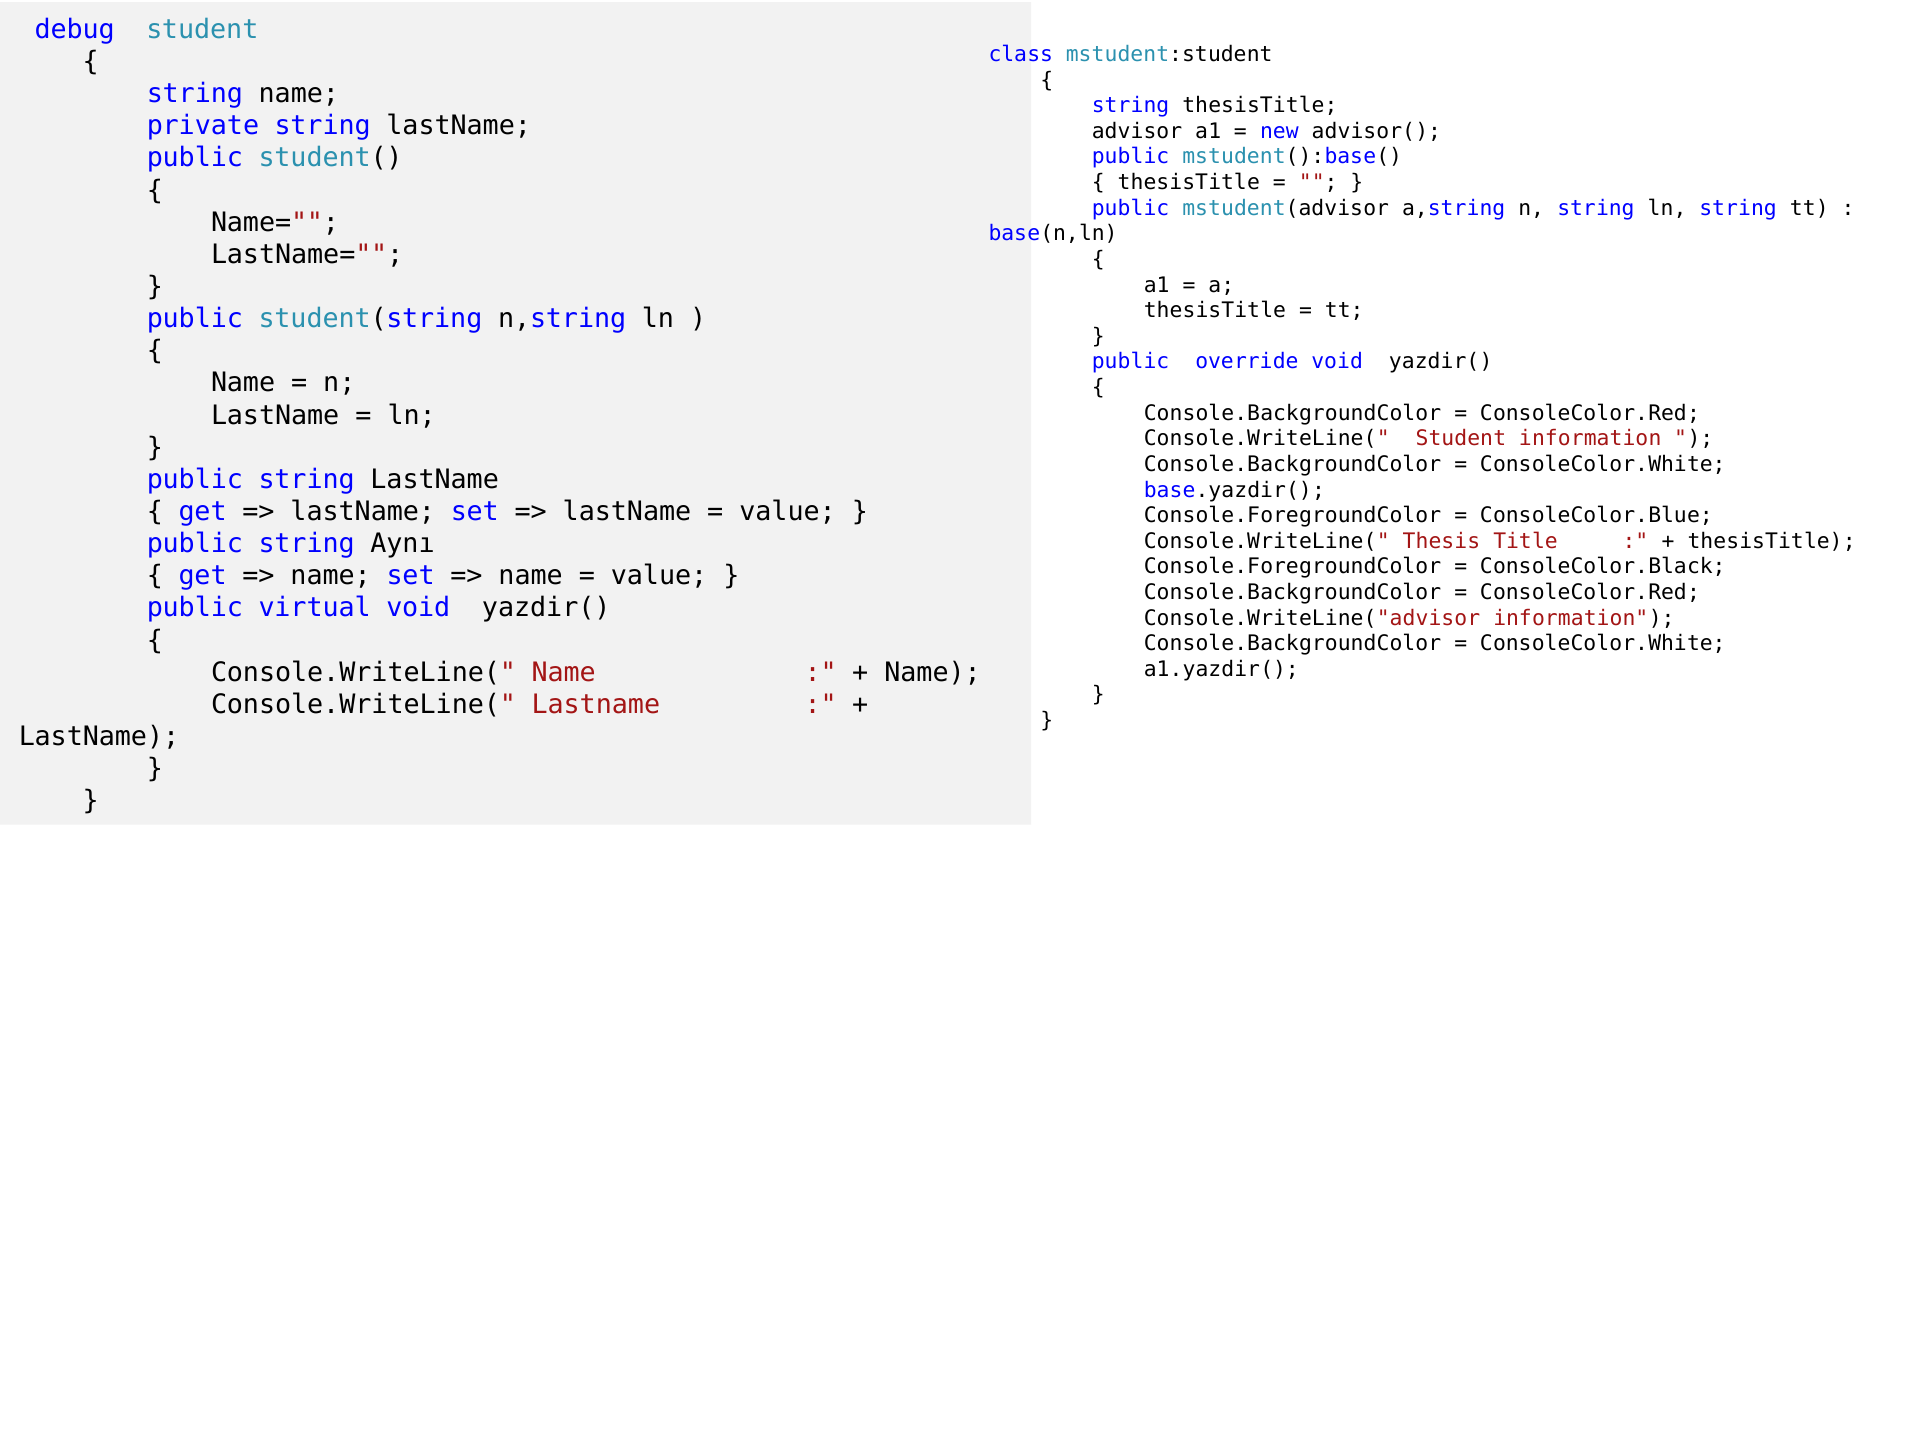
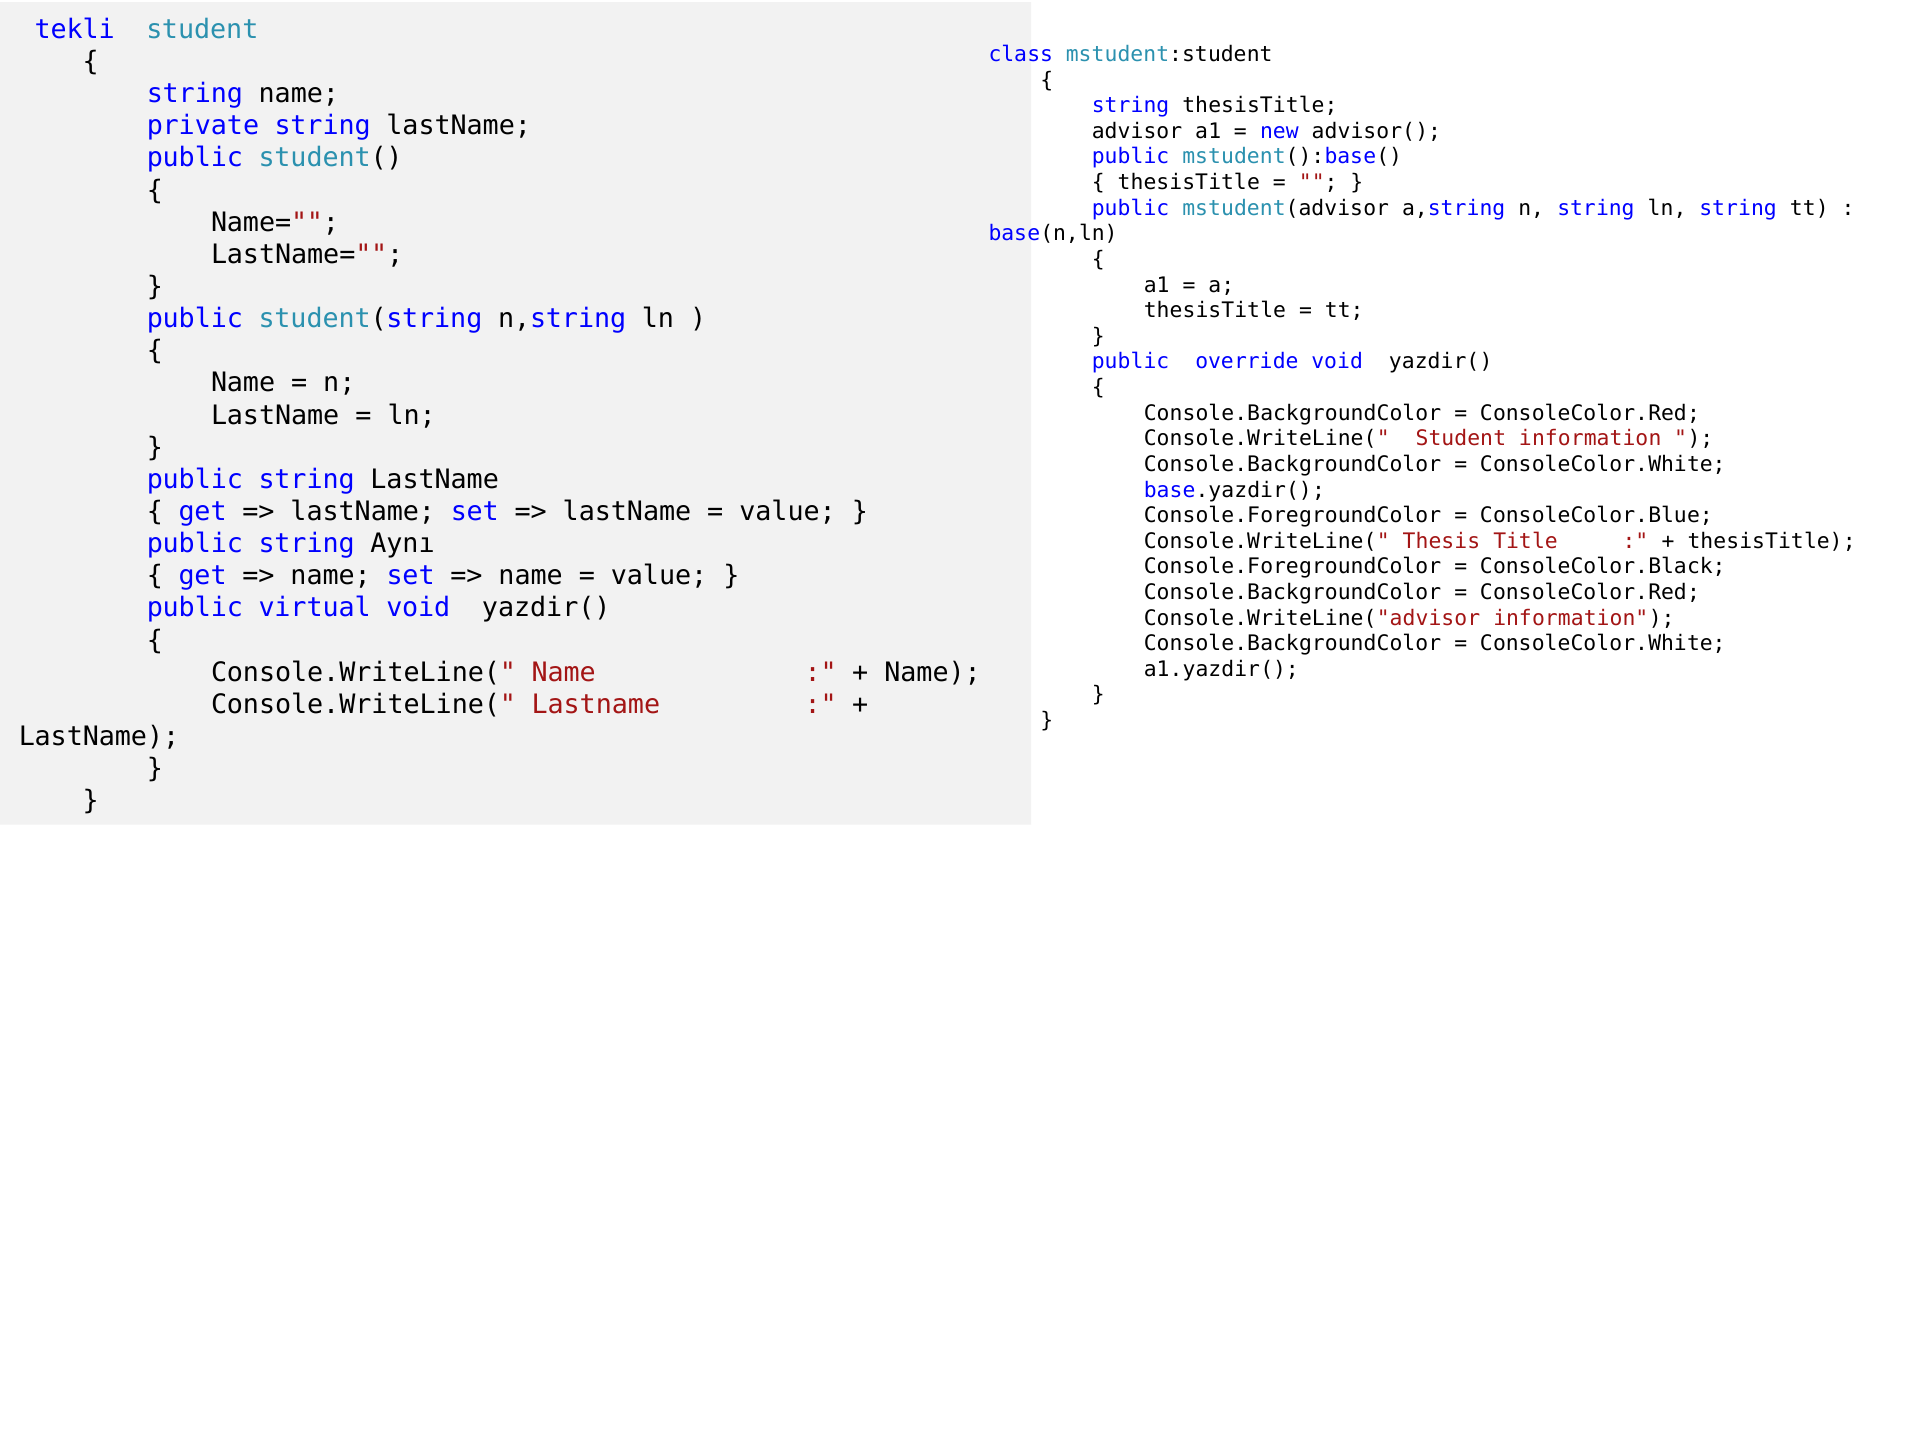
debug: debug -> tekli
